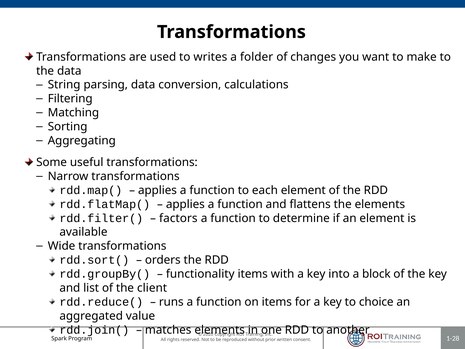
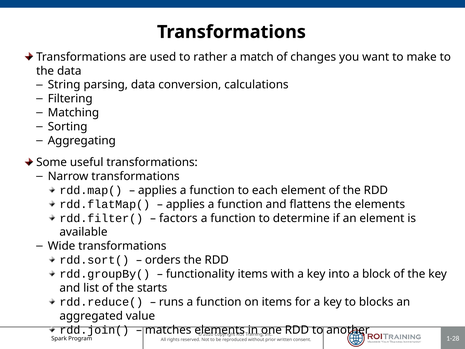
writes: writes -> rather
folder: folder -> match
client: client -> starts
choice: choice -> blocks
